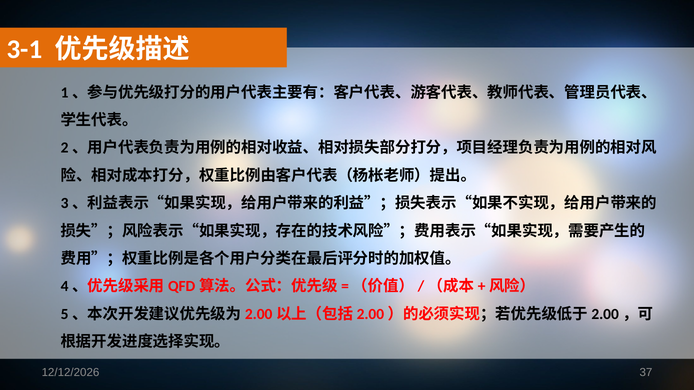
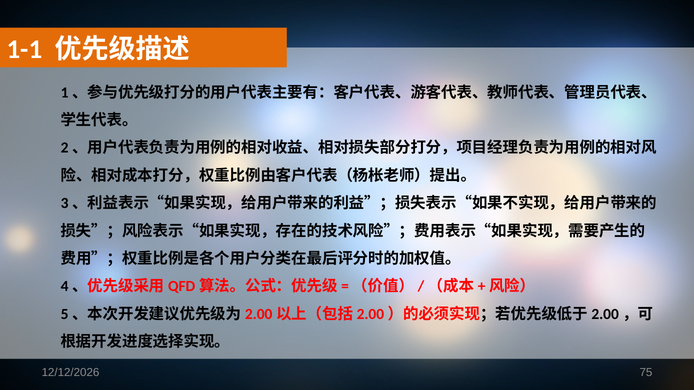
3-1: 3-1 -> 1-1
37: 37 -> 75
